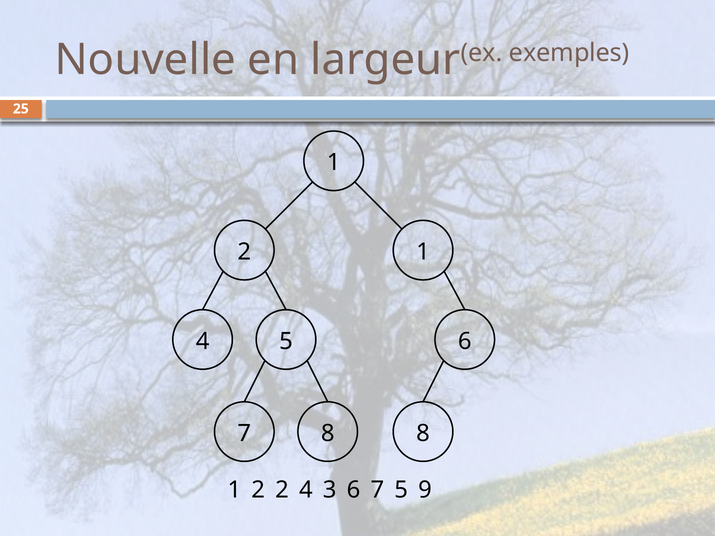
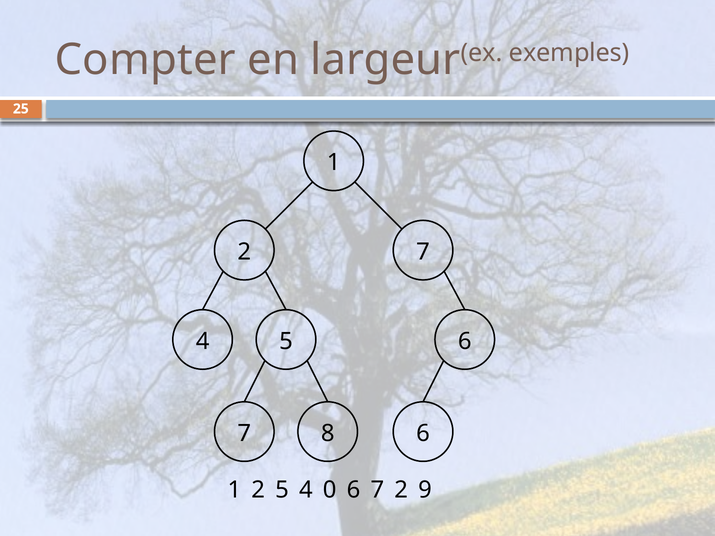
Nouvelle: Nouvelle -> Compter
2 1: 1 -> 7
8 8: 8 -> 6
2 2: 2 -> 5
3: 3 -> 0
7 5: 5 -> 2
